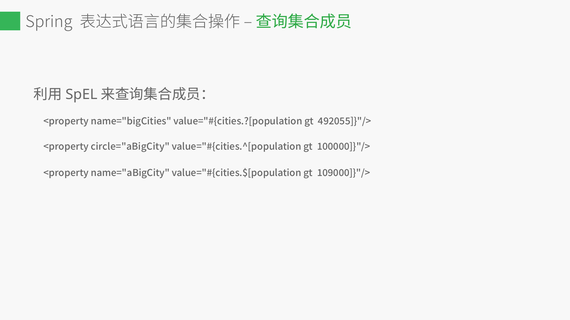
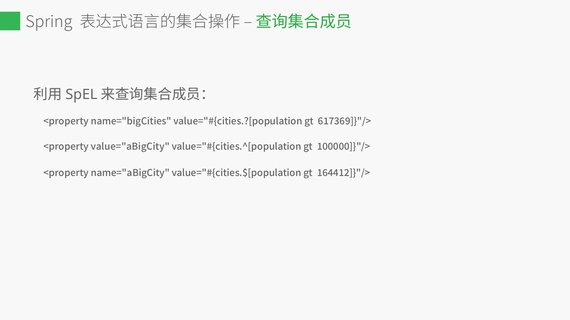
492055]}"/>: 492055]}"/> -> 617369]}"/>
circle="aBigCity: circle="aBigCity -> value="aBigCity
109000]}"/>: 109000]}"/> -> 164412]}"/>
